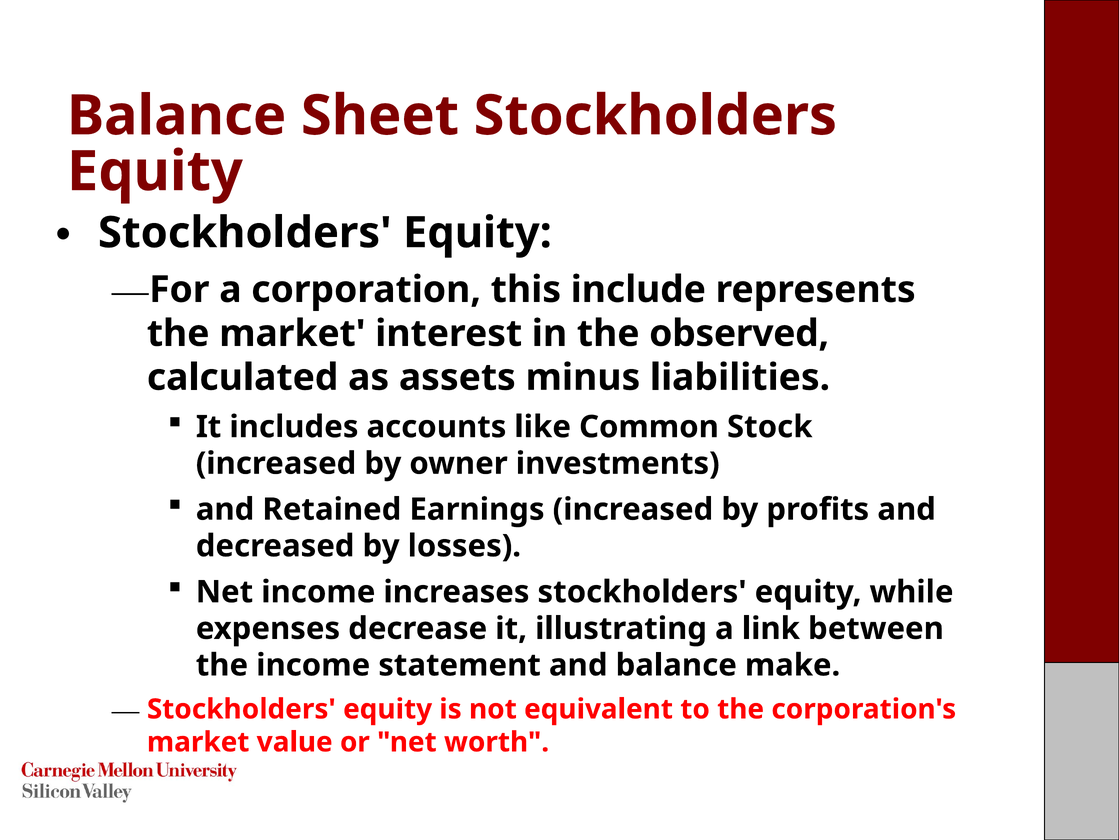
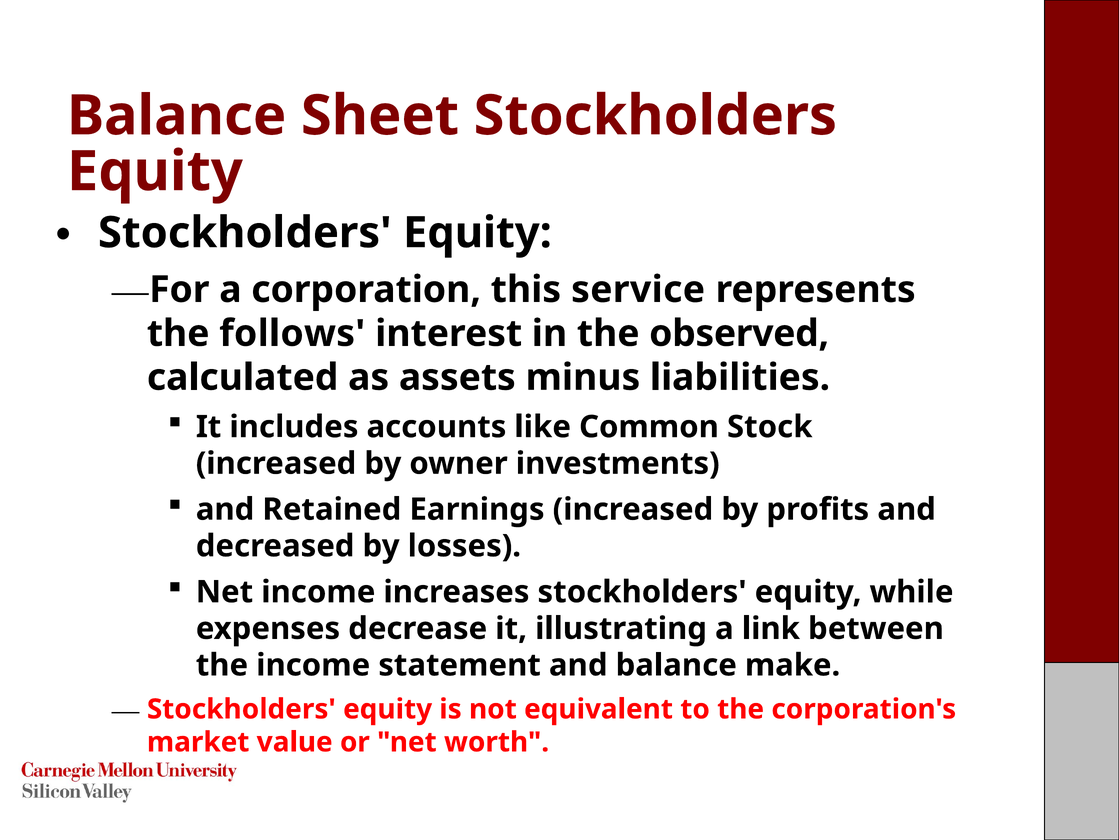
include: include -> service
the market: market -> follows
